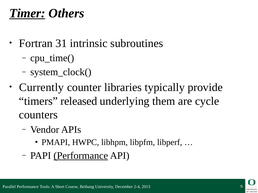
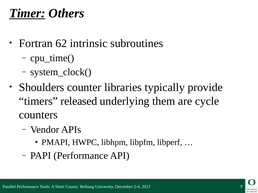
31: 31 -> 62
Currently: Currently -> Shoulders
Performance at (81, 156) underline: present -> none
